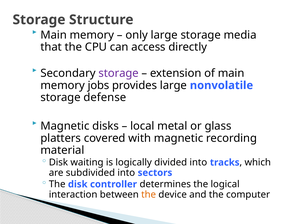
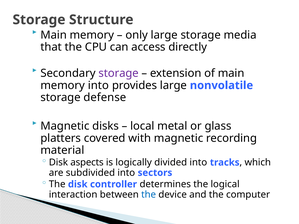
memory jobs: jobs -> into
waiting: waiting -> aspects
the at (149, 195) colour: orange -> blue
